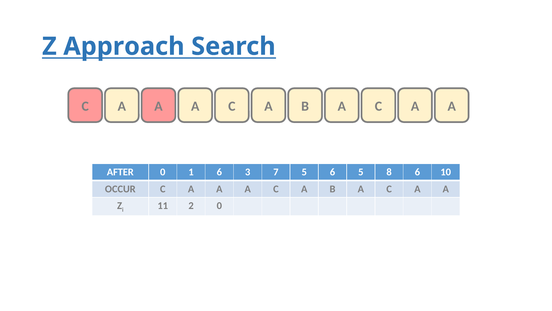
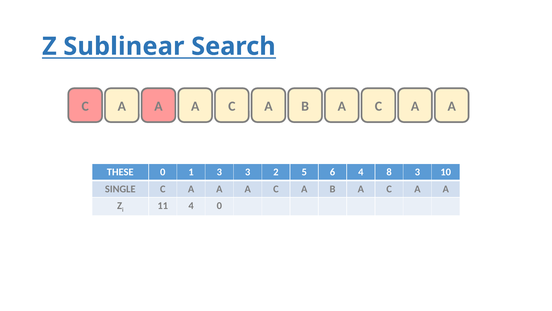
Approach: Approach -> Sublinear
AFTER: AFTER -> THESE
1 6: 6 -> 3
7: 7 -> 2
6 5: 5 -> 4
8 6: 6 -> 3
OCCUR: OCCUR -> SINGLE
11 2: 2 -> 4
